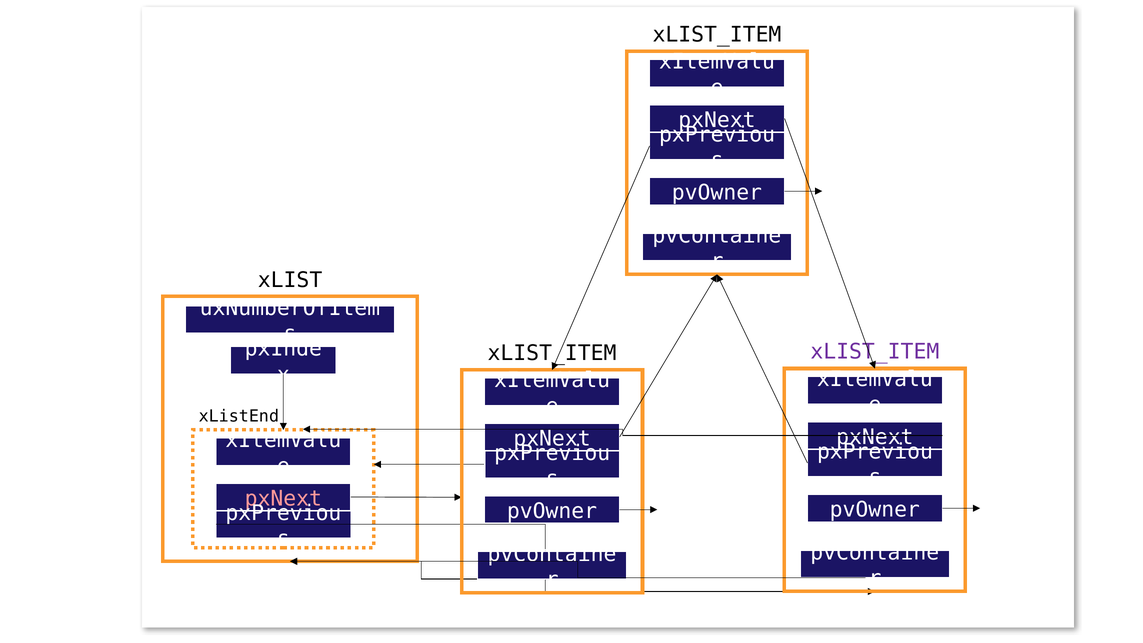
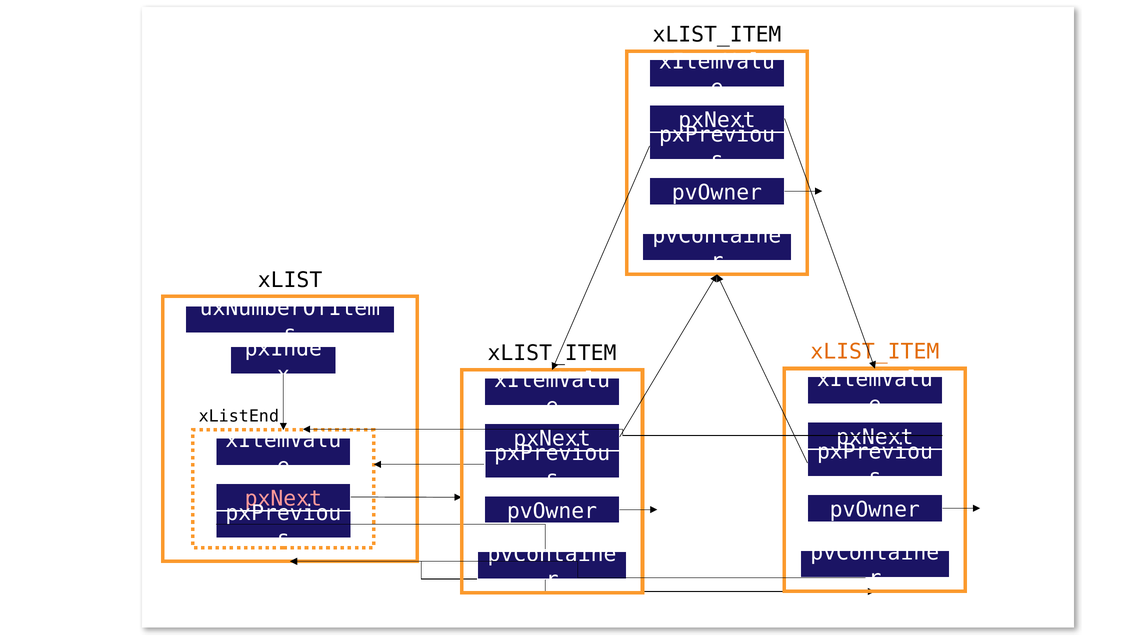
xLIST_ITEM at (875, 352) colour: purple -> orange
